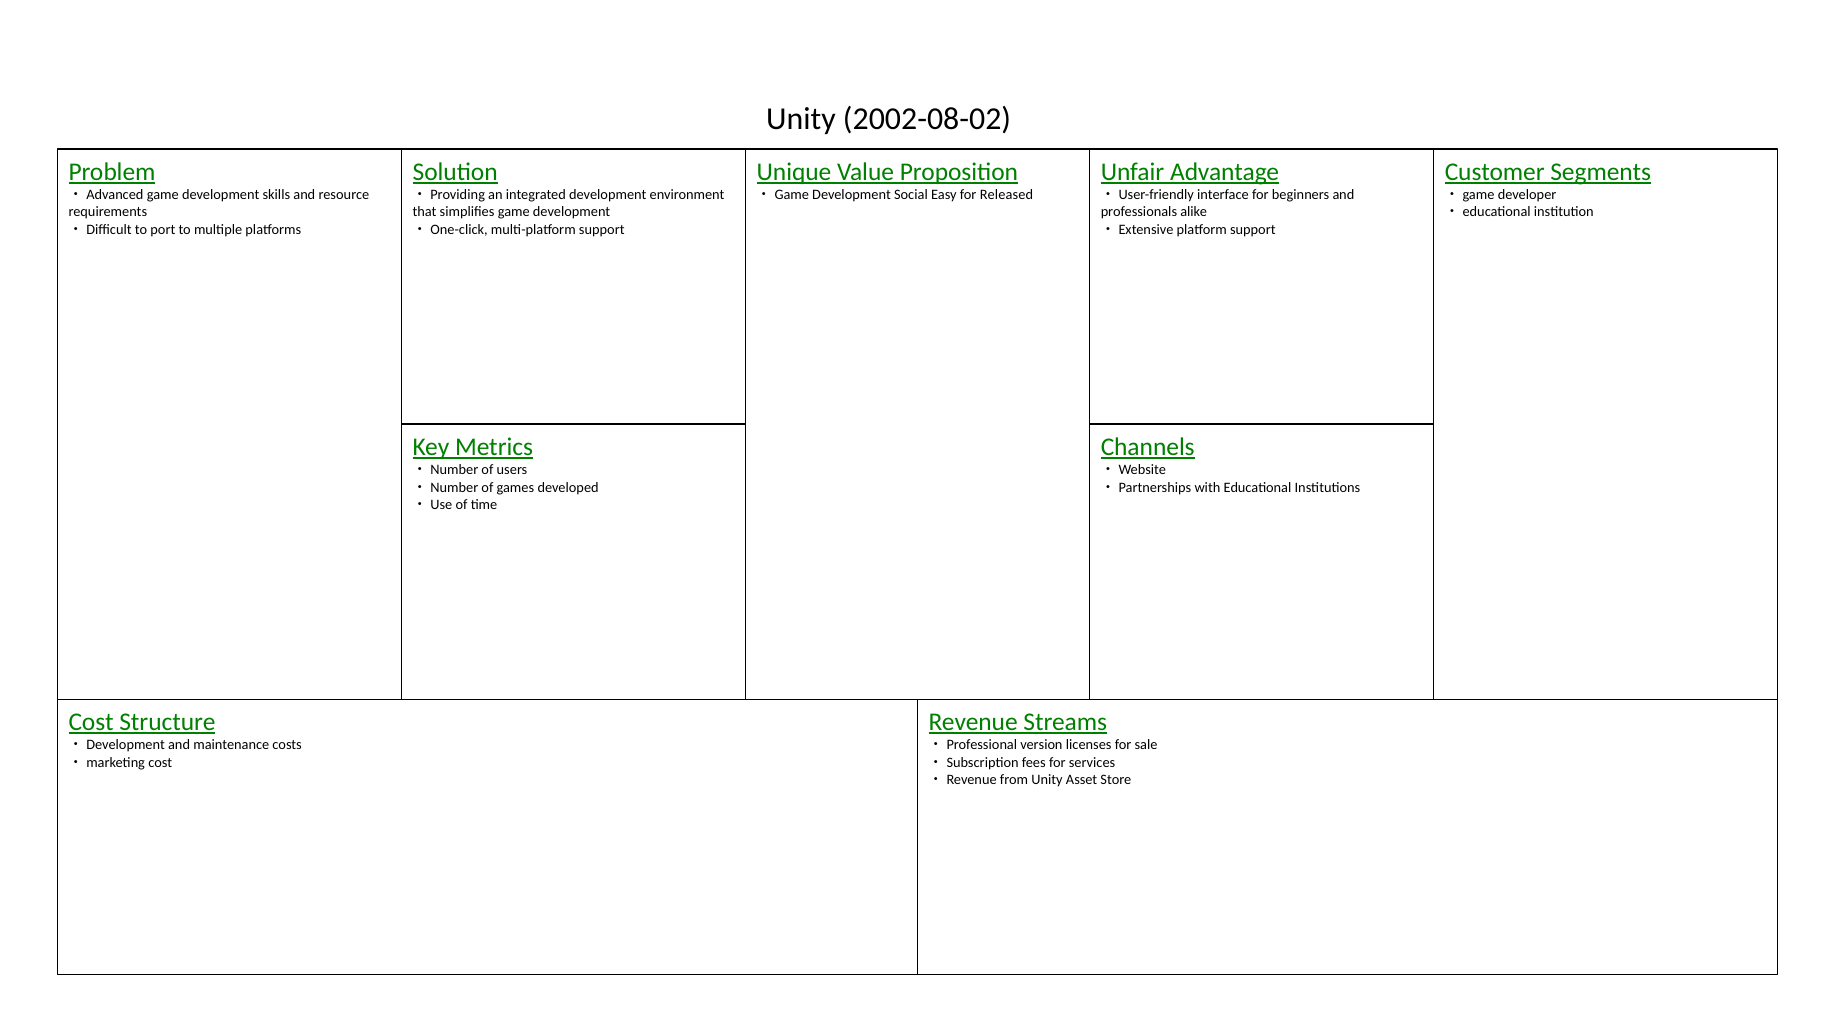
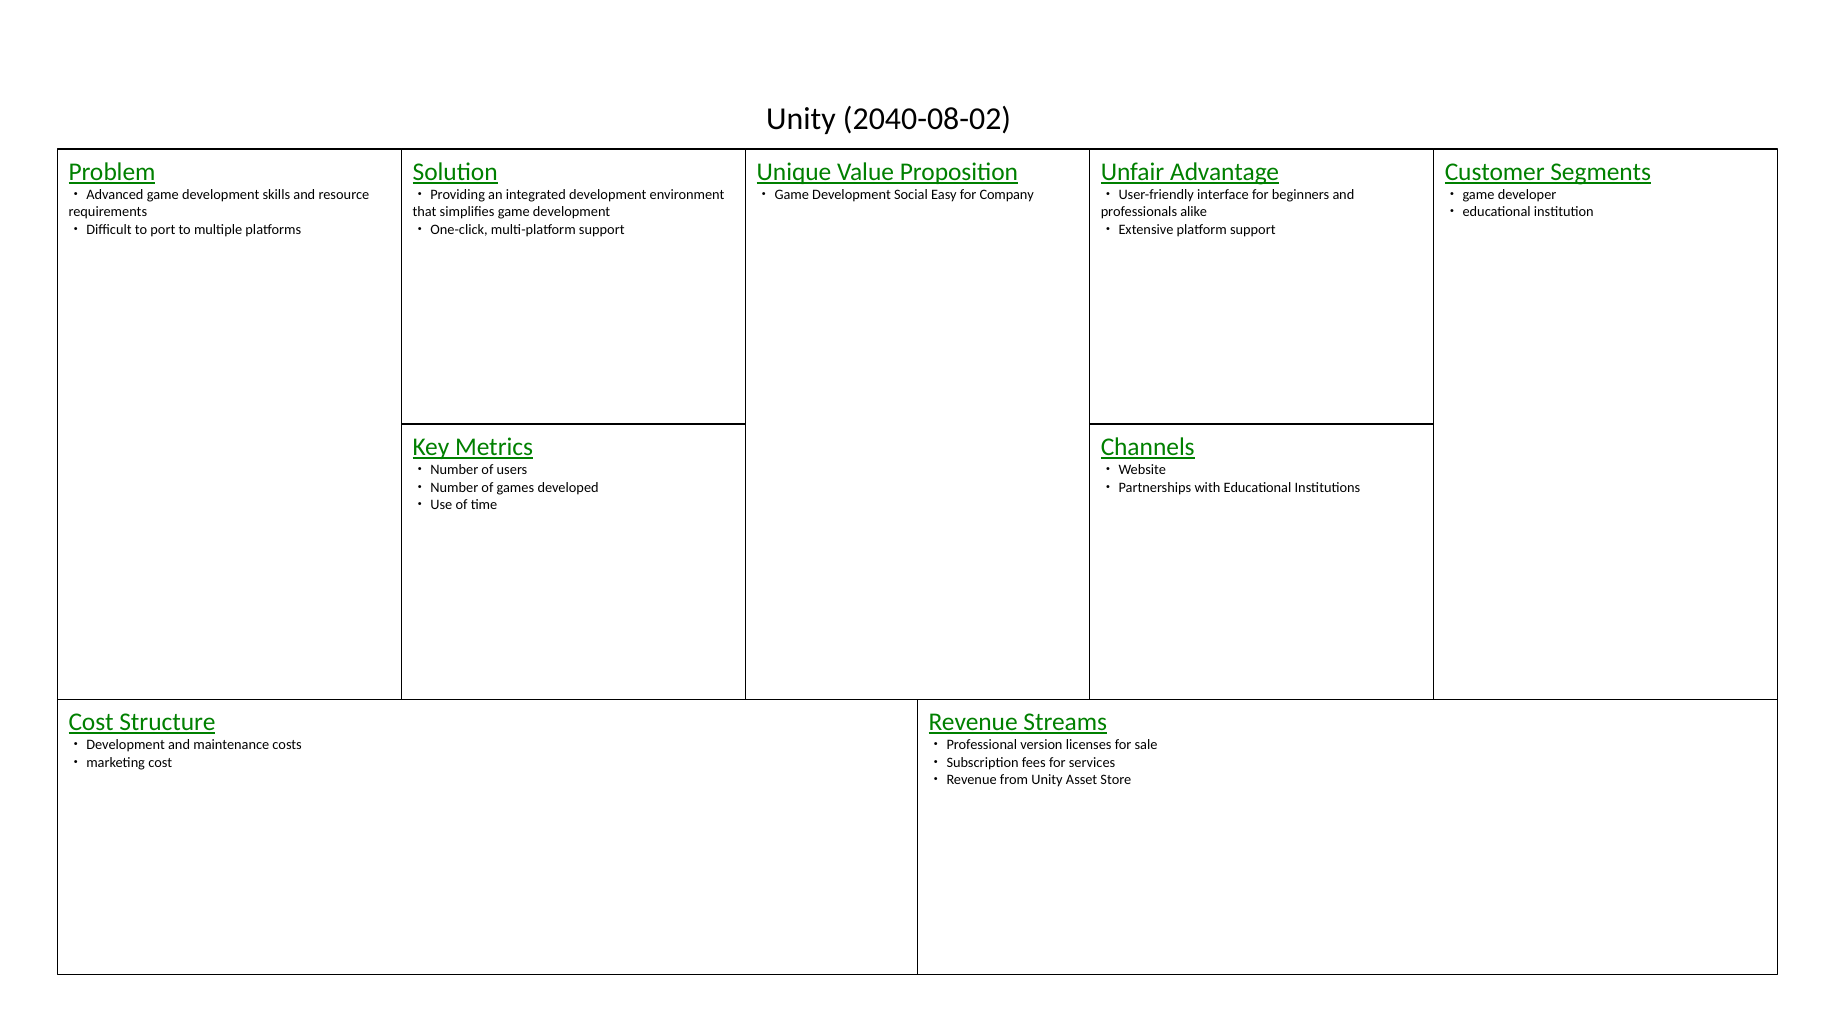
2002-08-02: 2002-08-02 -> 2040-08-02
Released: Released -> Company
